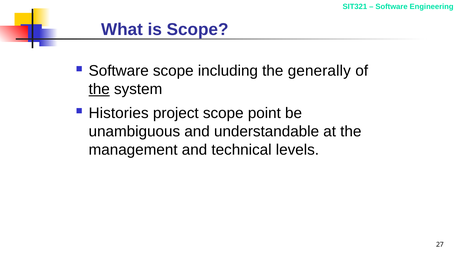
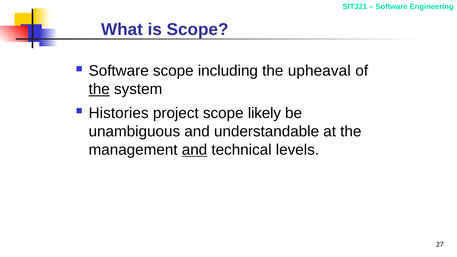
generally: generally -> upheaval
point: point -> likely
and at (194, 150) underline: none -> present
